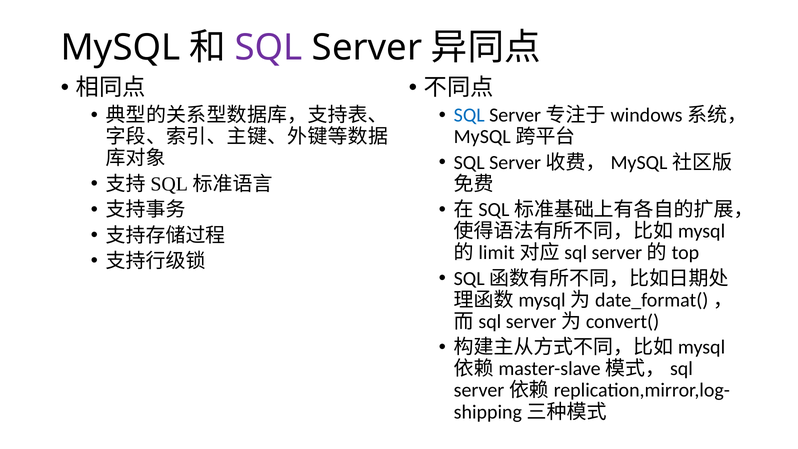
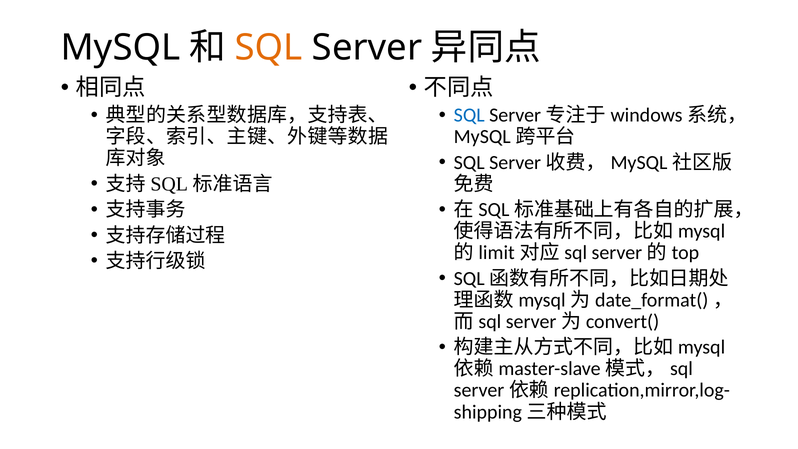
SQL at (269, 48) colour: purple -> orange
